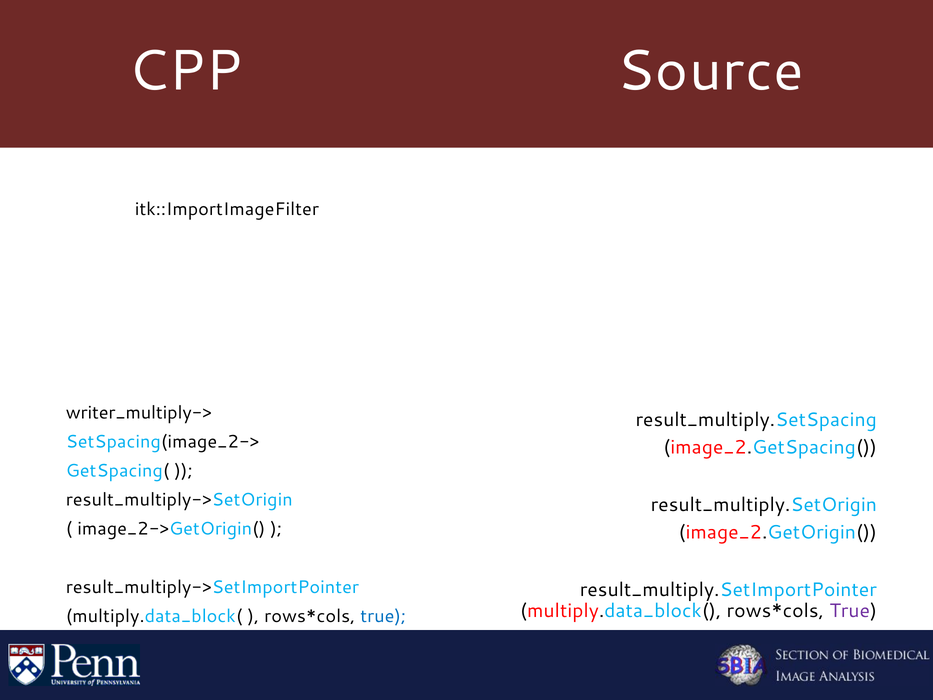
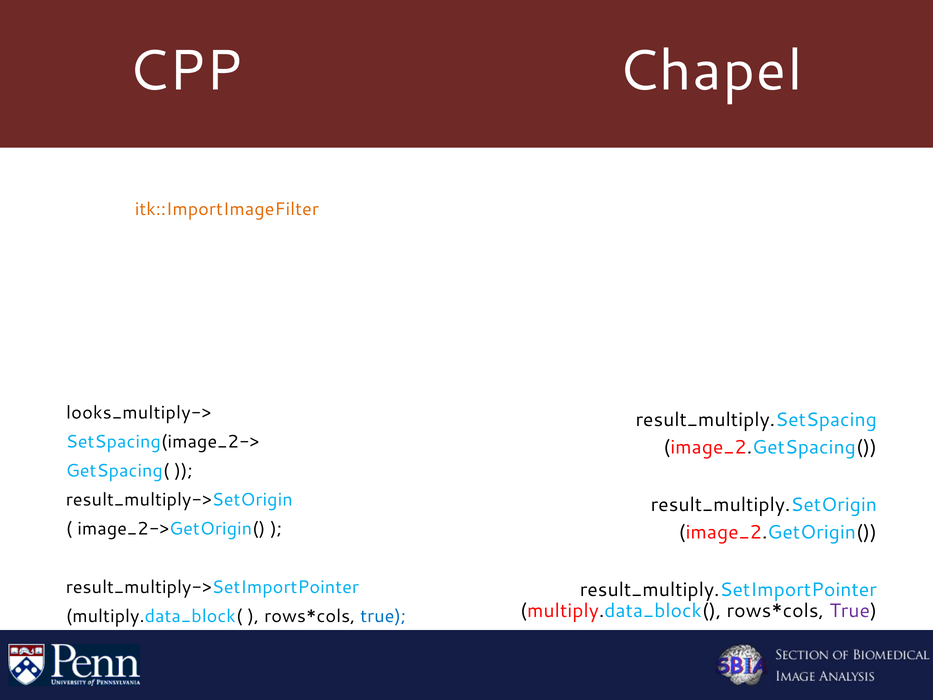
Source: Source -> Chapel
itk::ImportImageFilter colour: black -> orange
writer_multiply->: writer_multiply-> -> looks_multiply->
